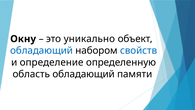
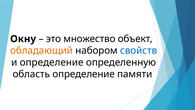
уникально: уникально -> множество
обладающий at (42, 50) colour: blue -> orange
область обладающий: обладающий -> определение
